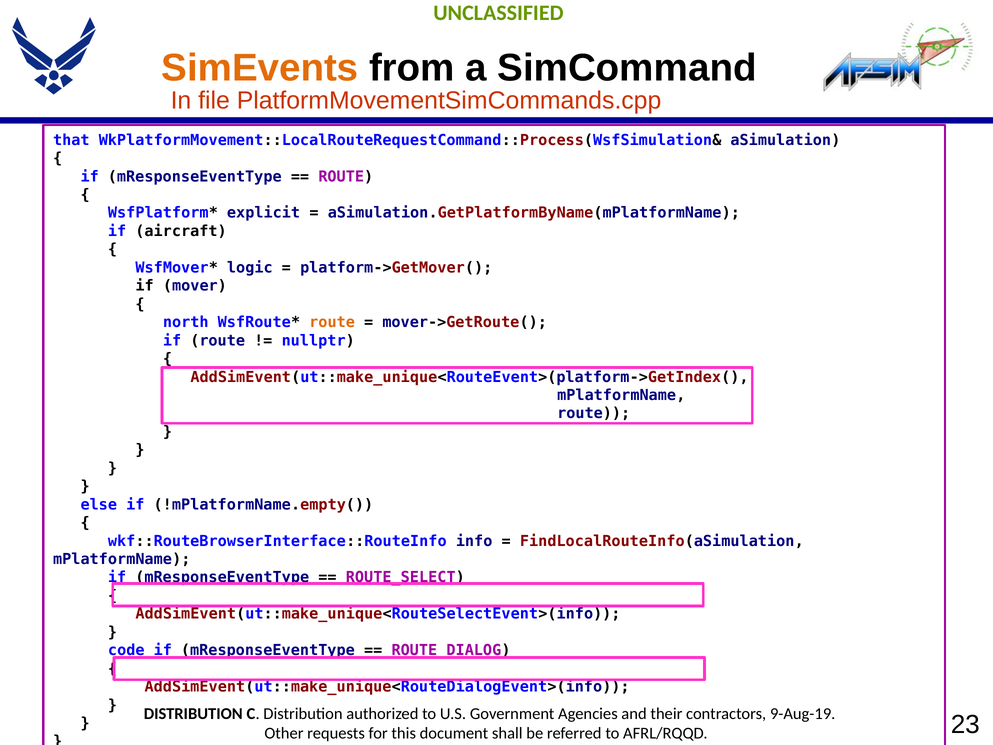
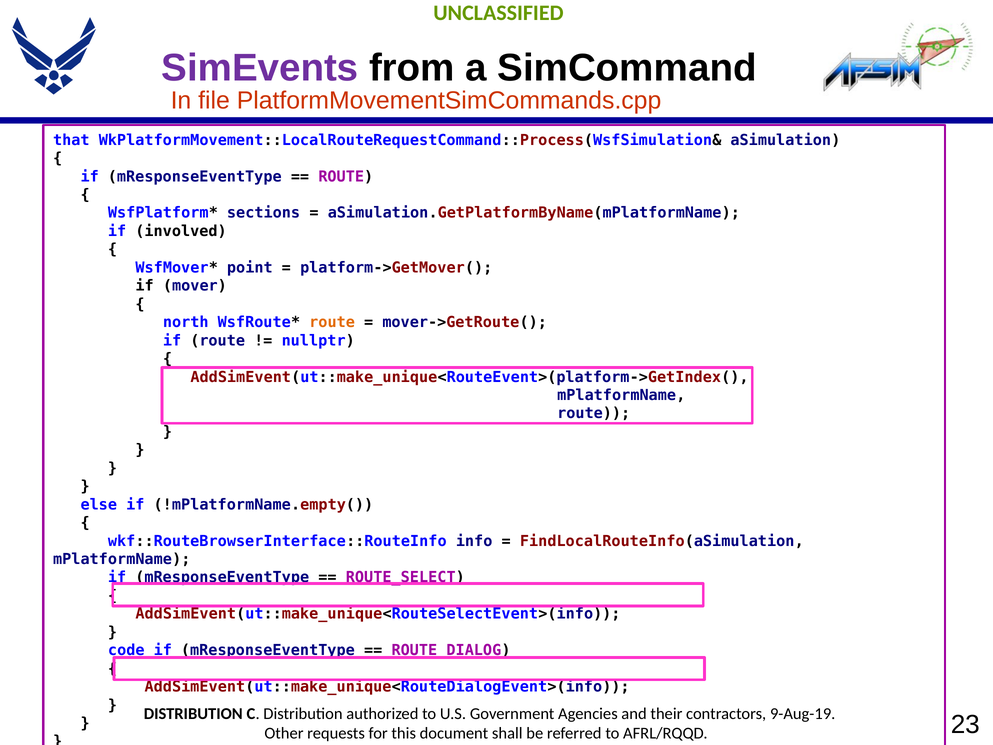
SimEvents colour: orange -> purple
explicit: explicit -> sections
aircraft: aircraft -> involved
logic: logic -> point
